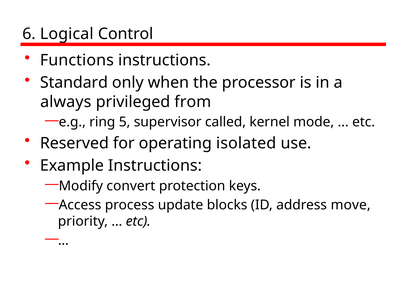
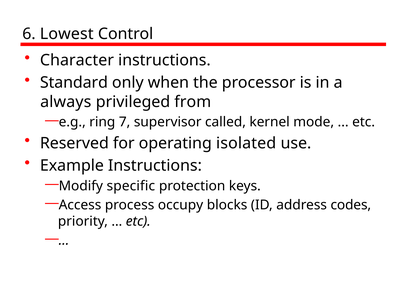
Logical: Logical -> Lowest
Functions: Functions -> Character
5: 5 -> 7
convert: convert -> specific
update: update -> occupy
move: move -> codes
